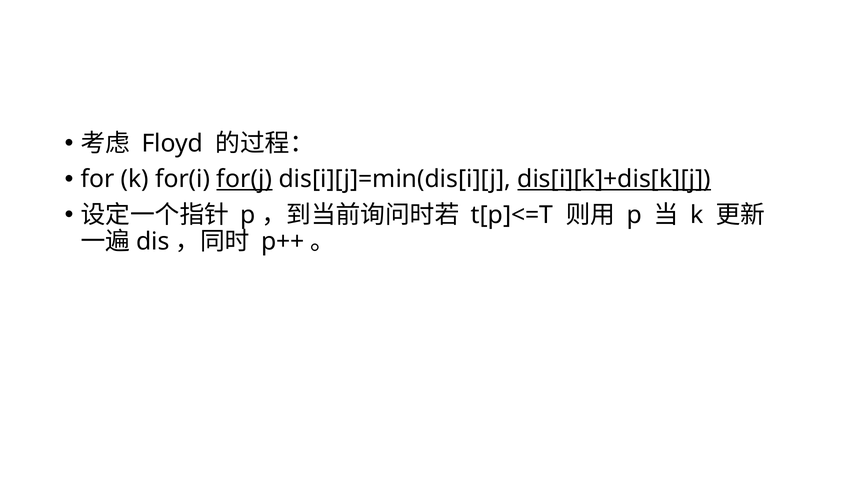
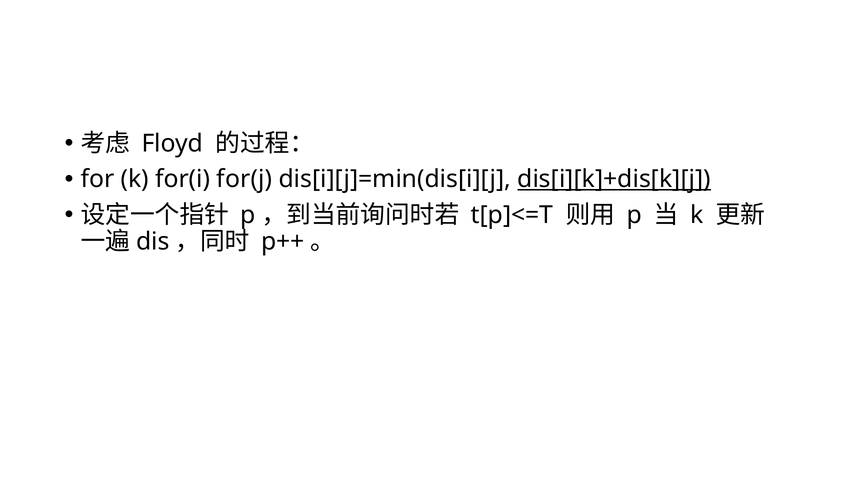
for(j underline: present -> none
